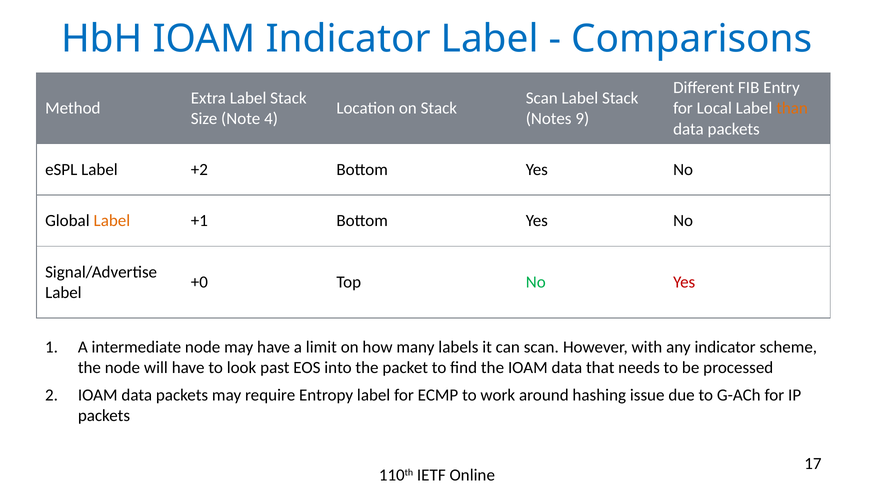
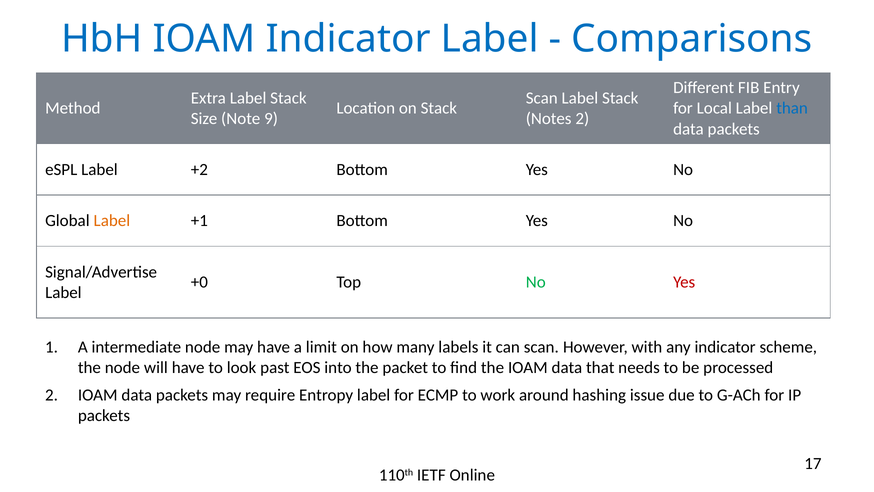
than colour: orange -> blue
4: 4 -> 9
Notes 9: 9 -> 2
